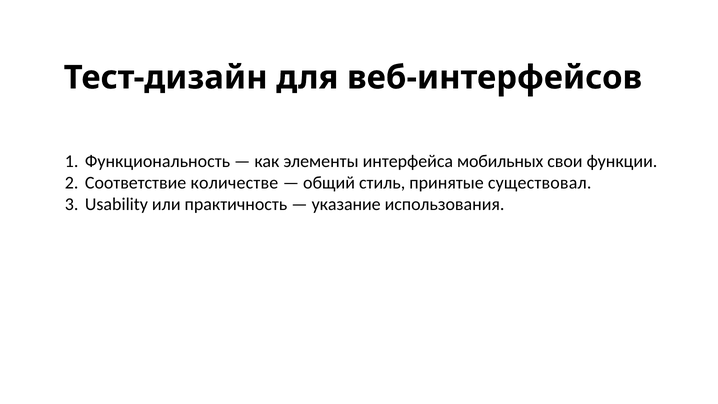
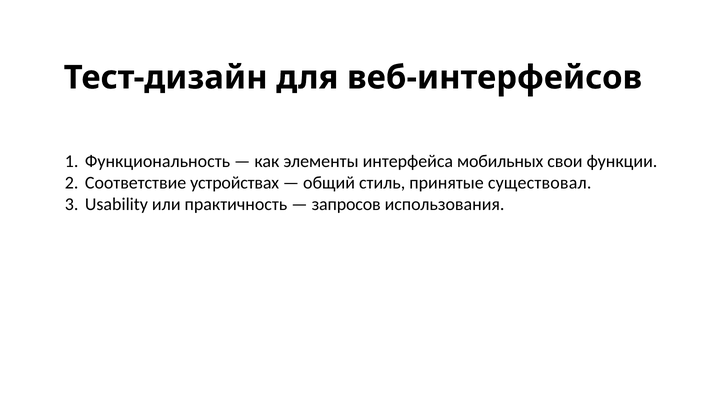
количестве: количестве -> устройствах
указание: указание -> запросов
